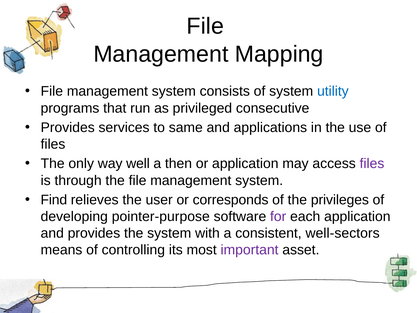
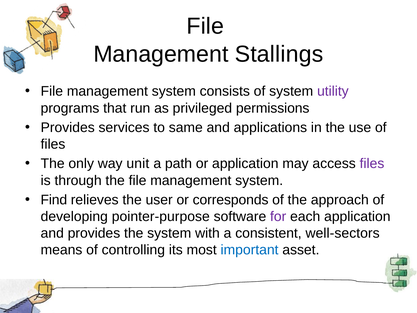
Mapping: Mapping -> Stallings
utility colour: blue -> purple
consecutive: consecutive -> permissions
well: well -> unit
then: then -> path
privileges: privileges -> approach
important colour: purple -> blue
